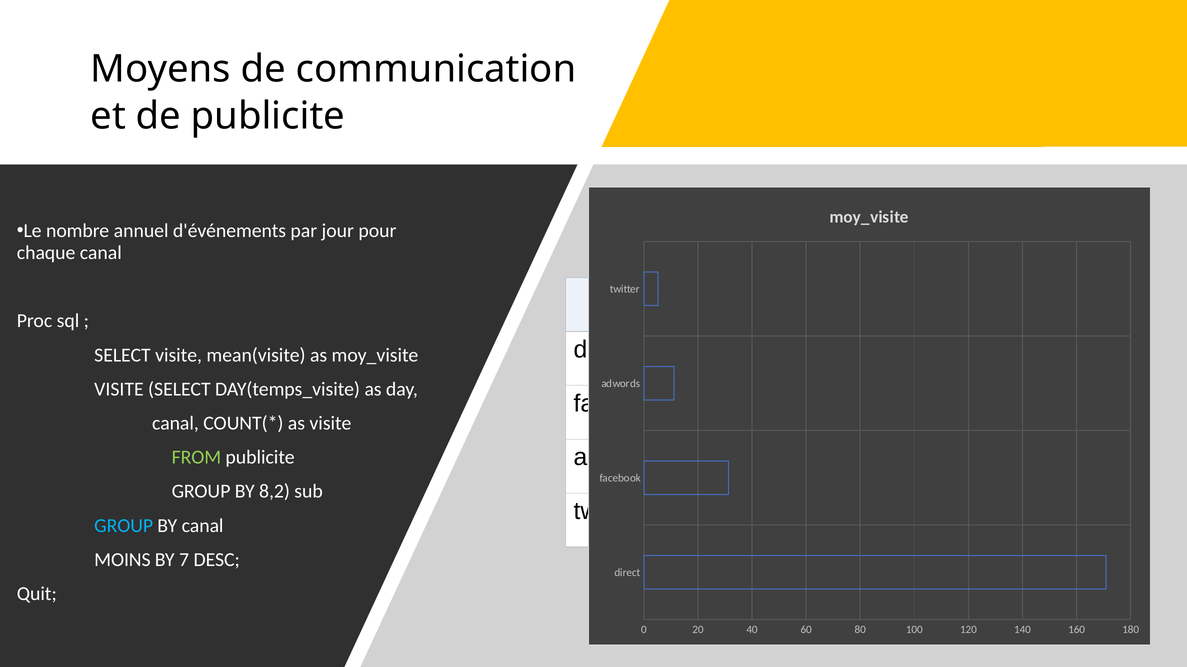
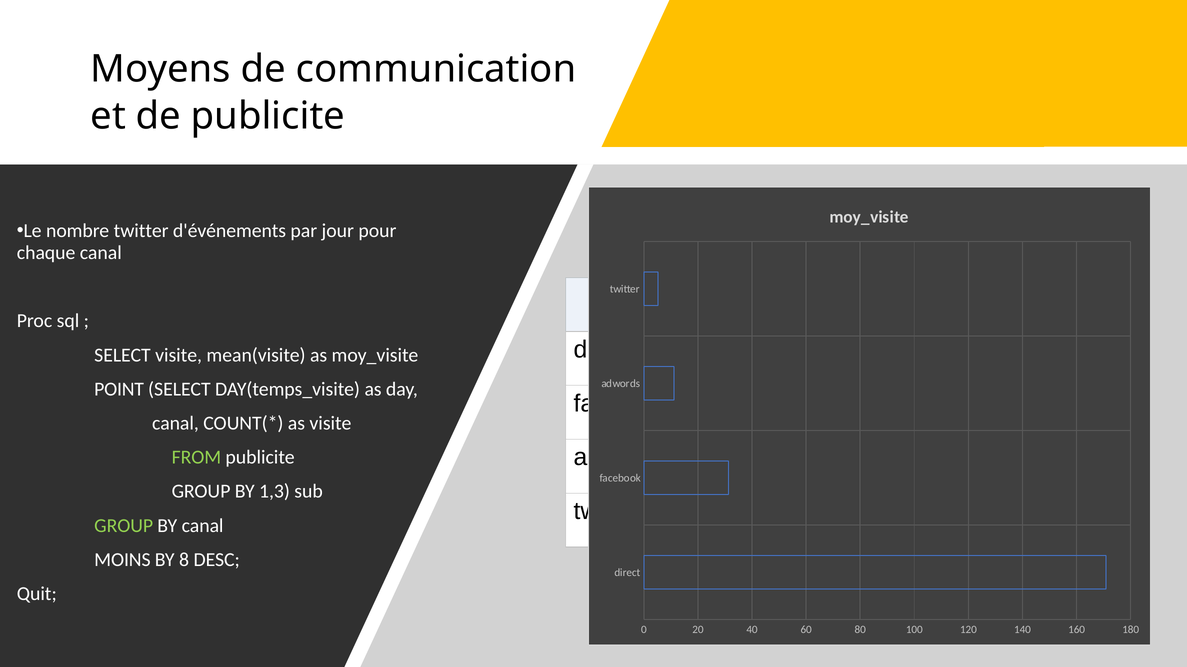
nombre annuel: annuel -> twitter
VISITE at (119, 390): VISITE -> POINT
8,2: 8,2 -> 1,3
GROUP at (124, 526) colour: light blue -> light green
7: 7 -> 8
